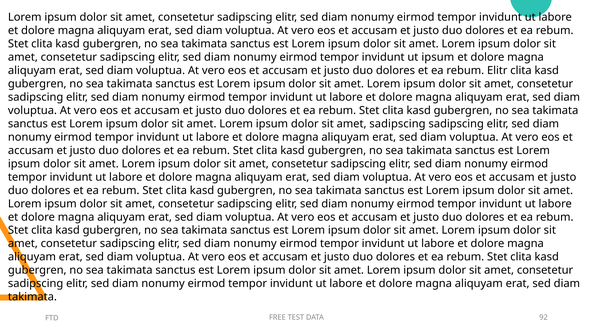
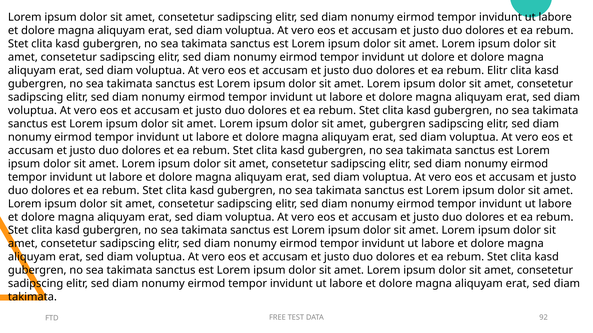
ut ipsum: ipsum -> dolore
amet sadipscing: sadipscing -> gubergren
